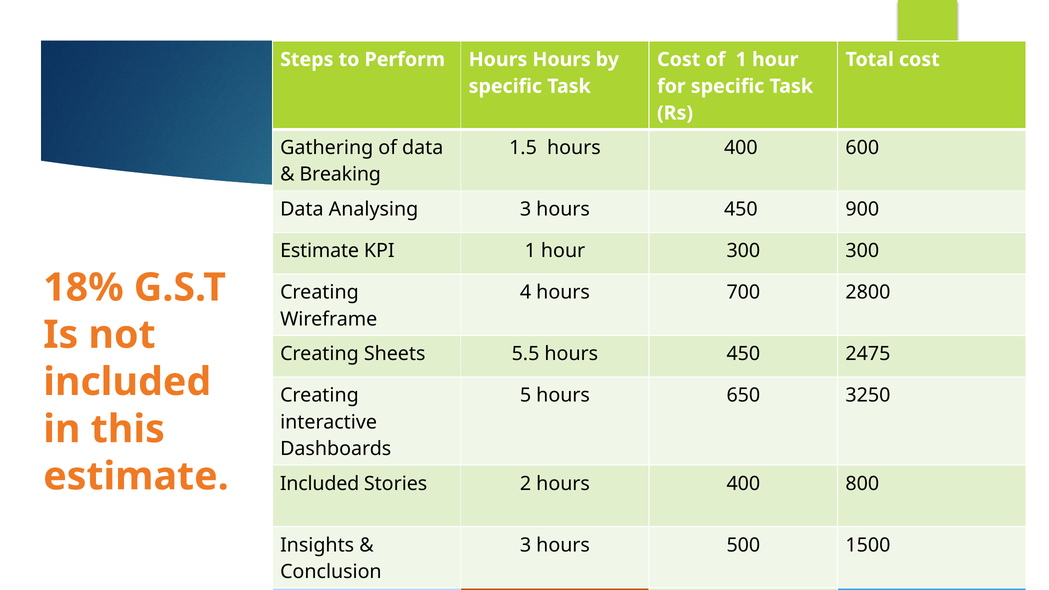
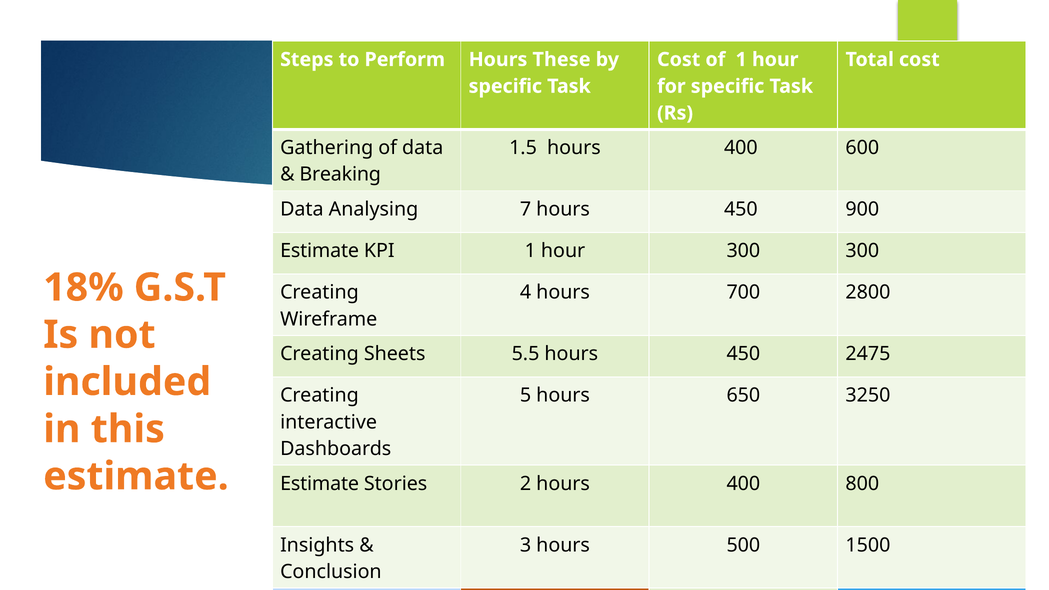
Hours Hours: Hours -> These
Analysing 3: 3 -> 7
Included at (320, 484): Included -> Estimate
